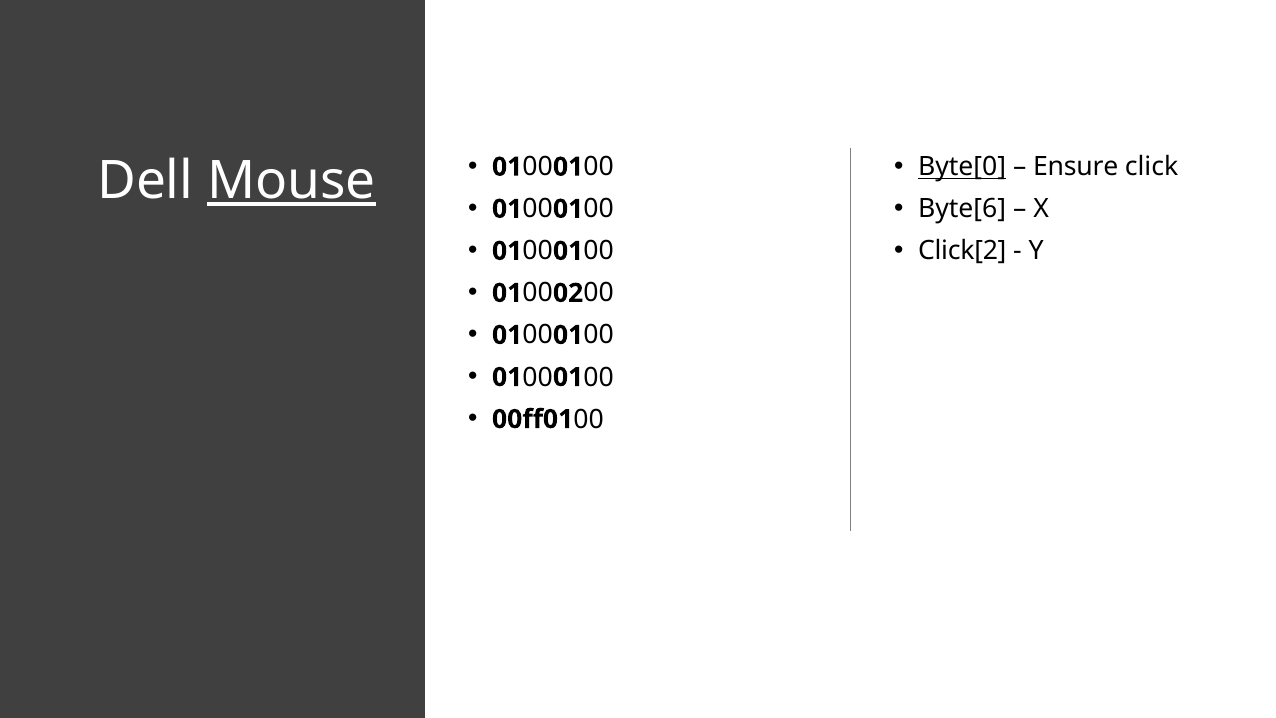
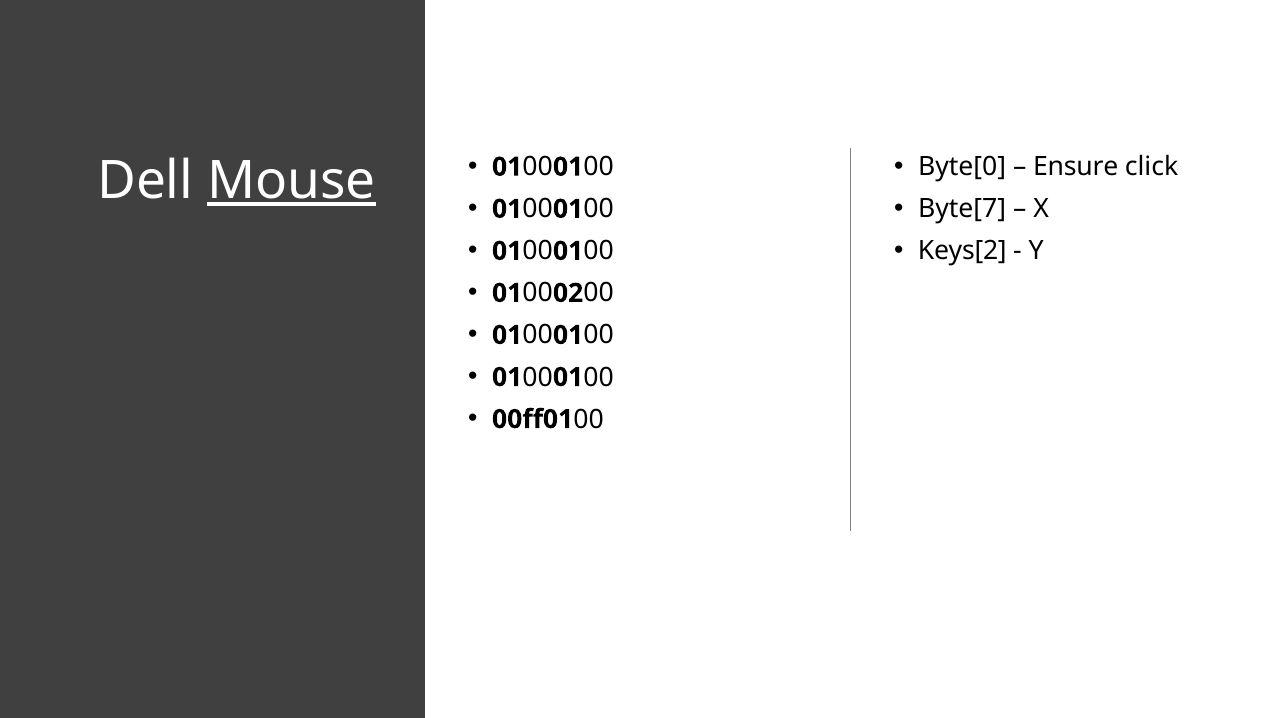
Byte[0 underline: present -> none
Byte[6: Byte[6 -> Byte[7
Click[2: Click[2 -> Keys[2
